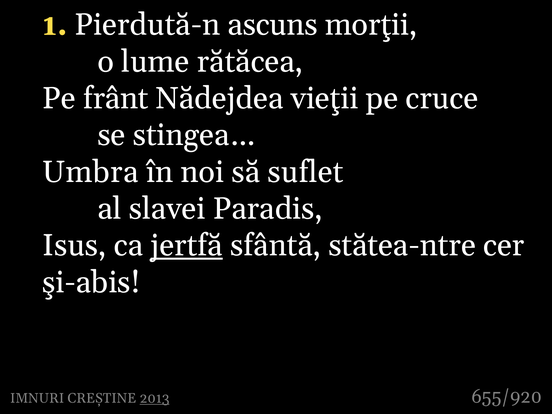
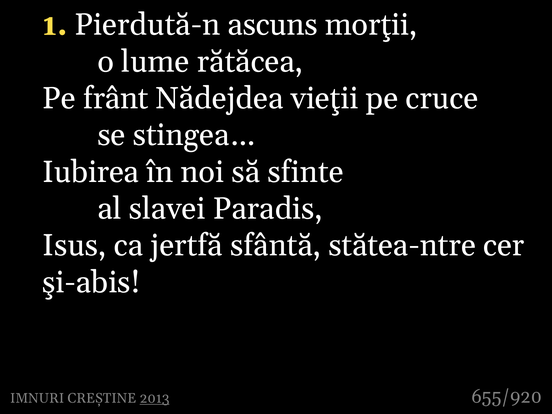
Umbra: Umbra -> Iubirea
suflet: suflet -> sfinte
jertfă underline: present -> none
